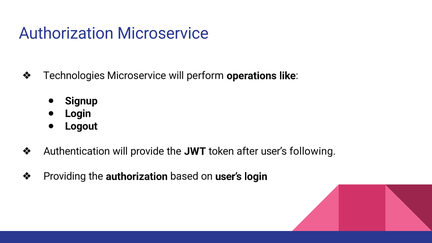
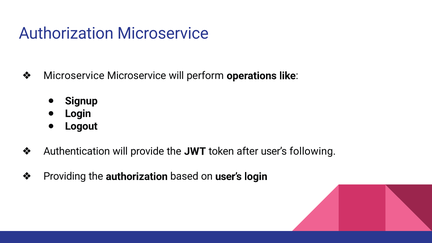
Technologies at (74, 76): Technologies -> Microservice
